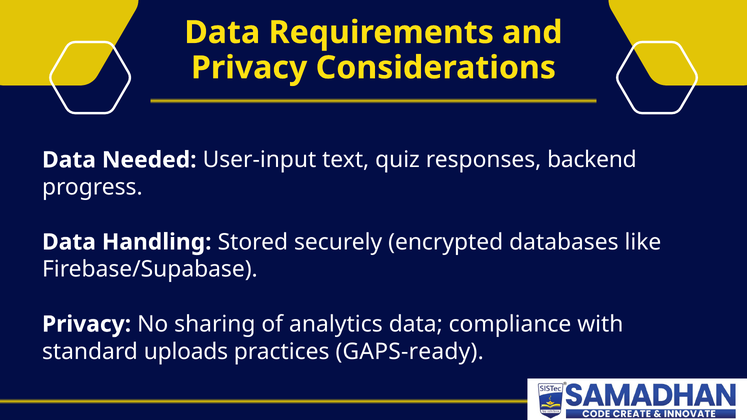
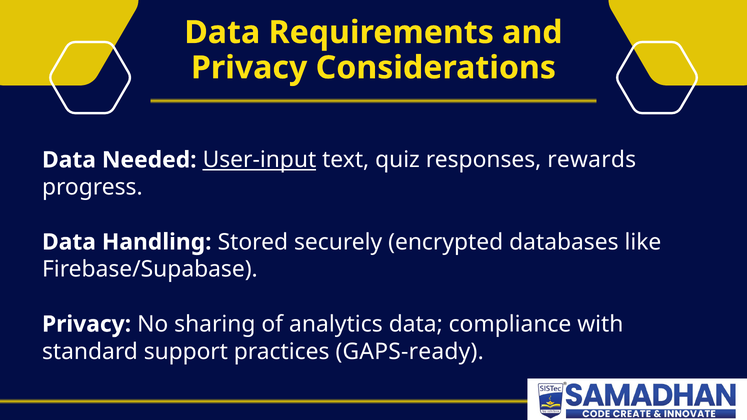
User-input underline: none -> present
backend: backend -> rewards
uploads: uploads -> support
